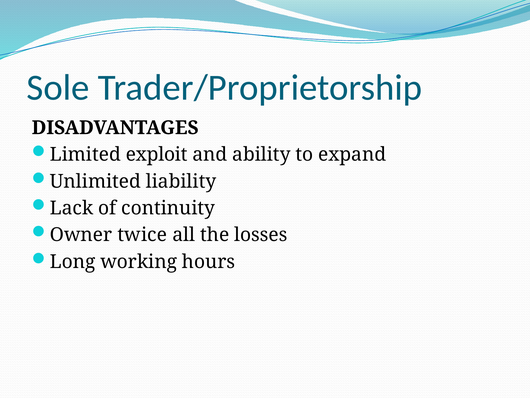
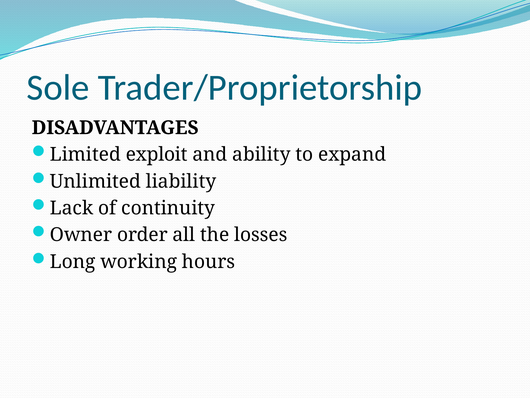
twice: twice -> order
